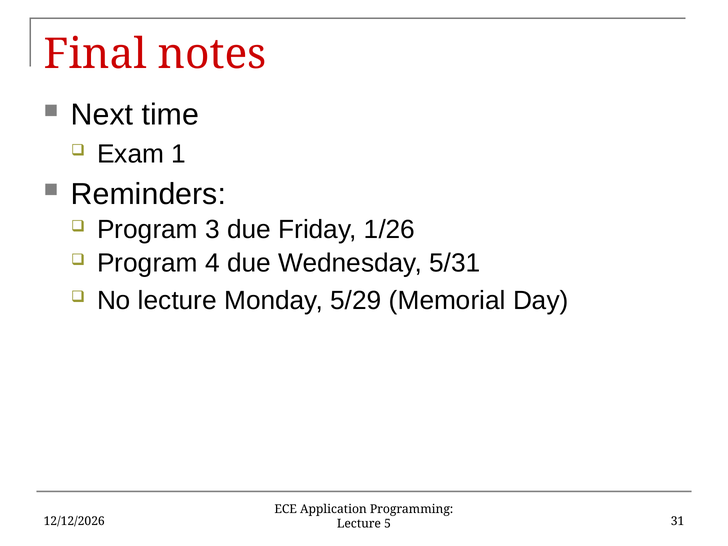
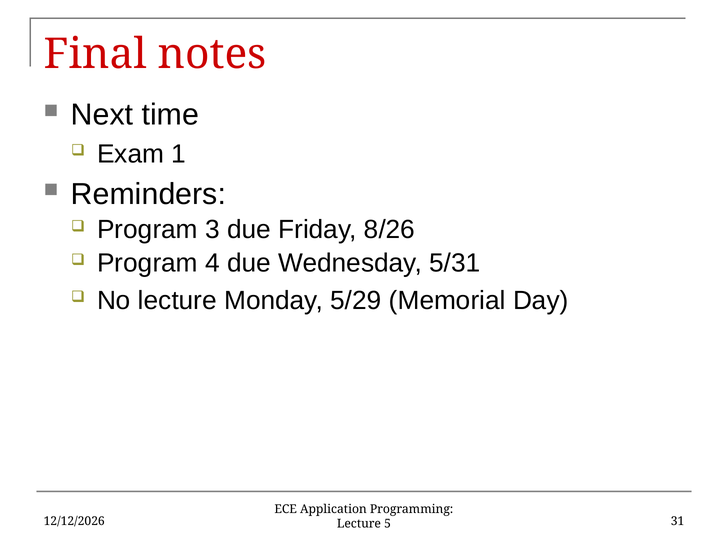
1/26: 1/26 -> 8/26
